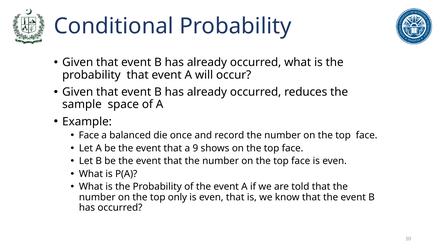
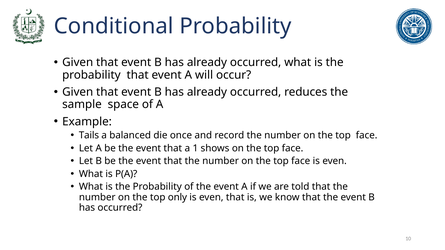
Face at (89, 136): Face -> Tails
9: 9 -> 1
